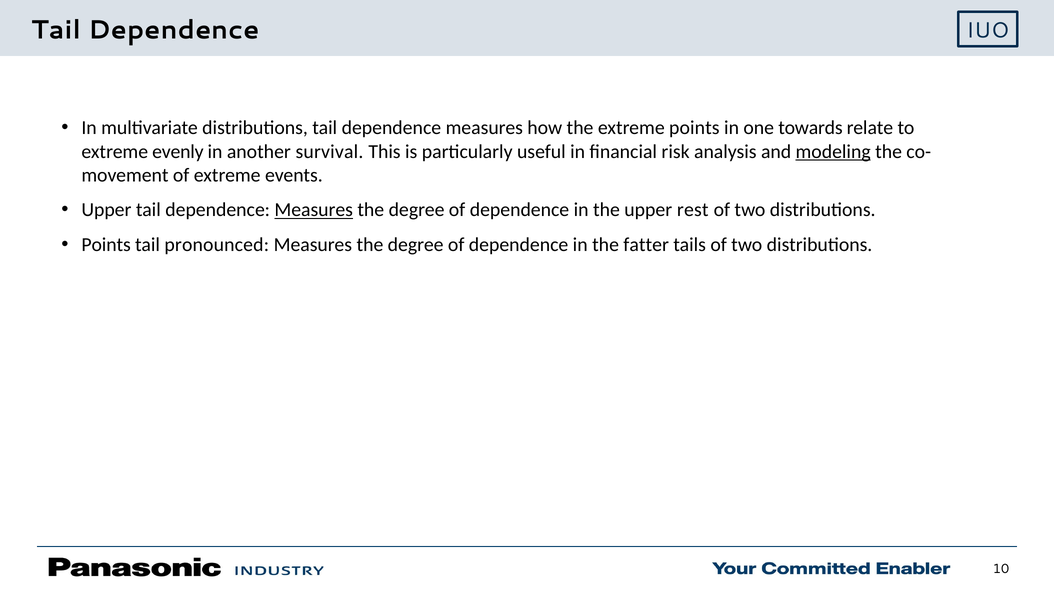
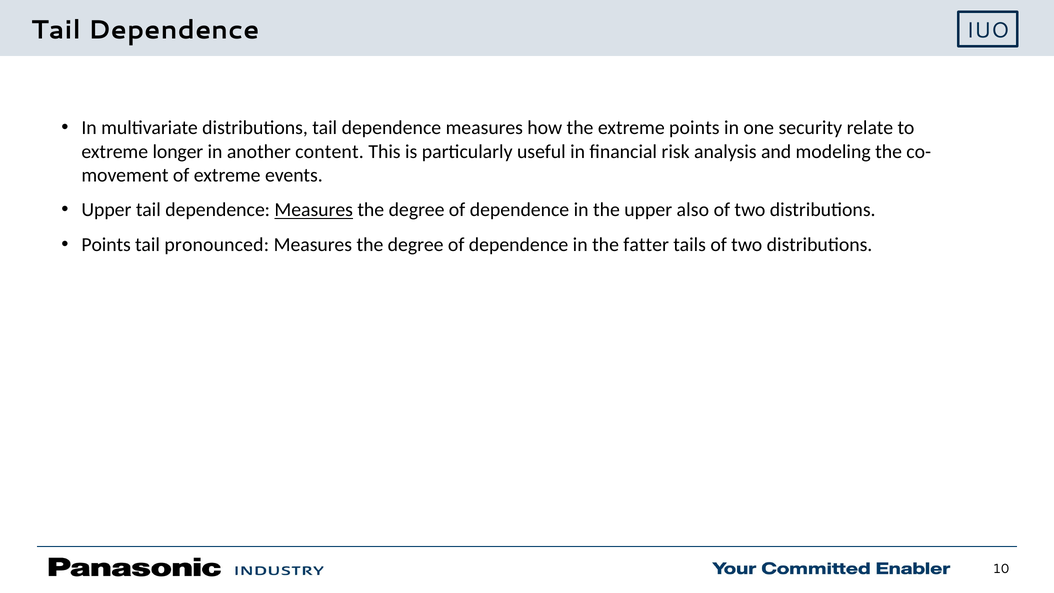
towards: towards -> security
evenly: evenly -> longer
survival: survival -> content
modeling underline: present -> none
rest: rest -> also
